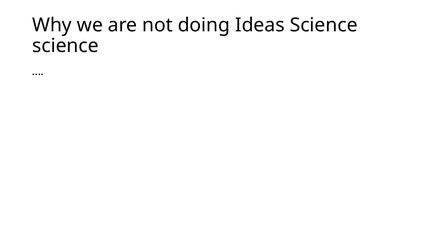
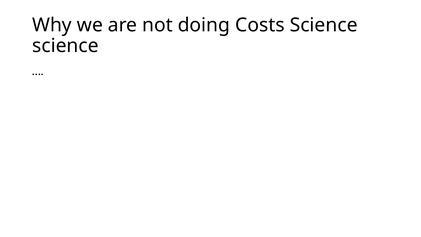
Ideas: Ideas -> Costs
